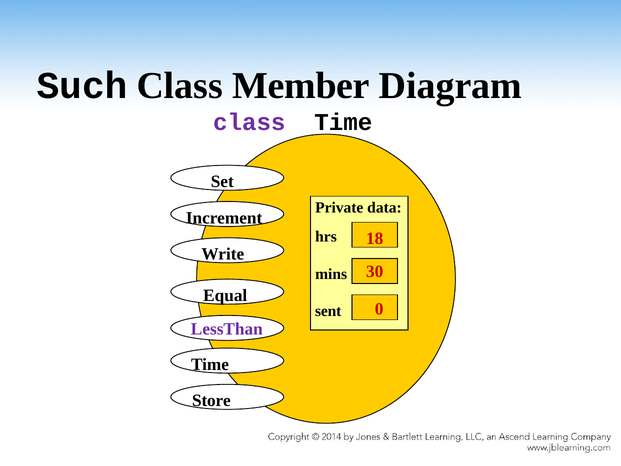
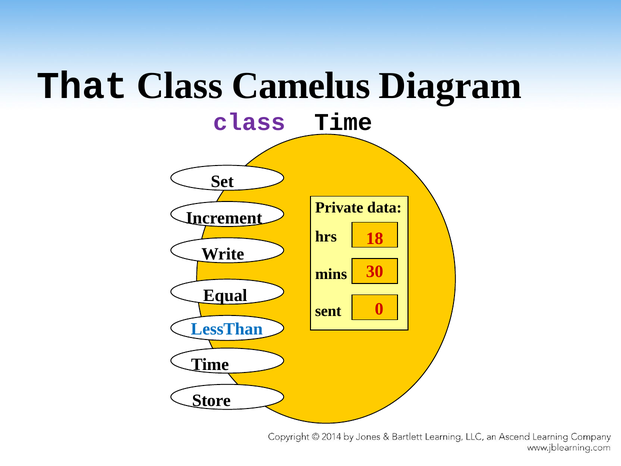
Such: Such -> That
Member: Member -> Camelus
LessThan colour: purple -> blue
